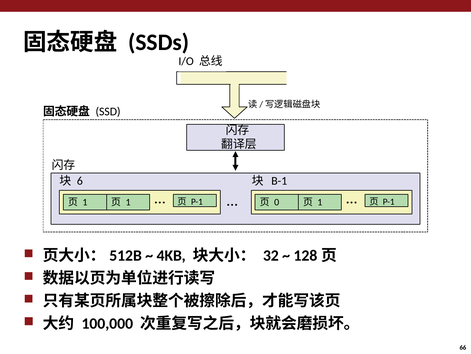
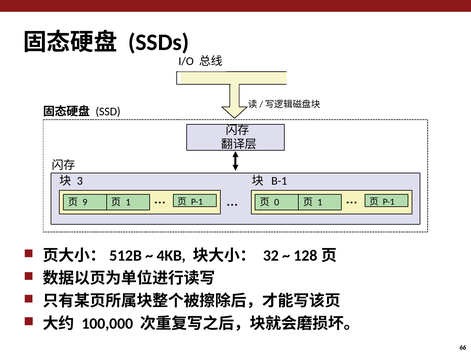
6: 6 -> 3
1 at (85, 202): 1 -> 9
